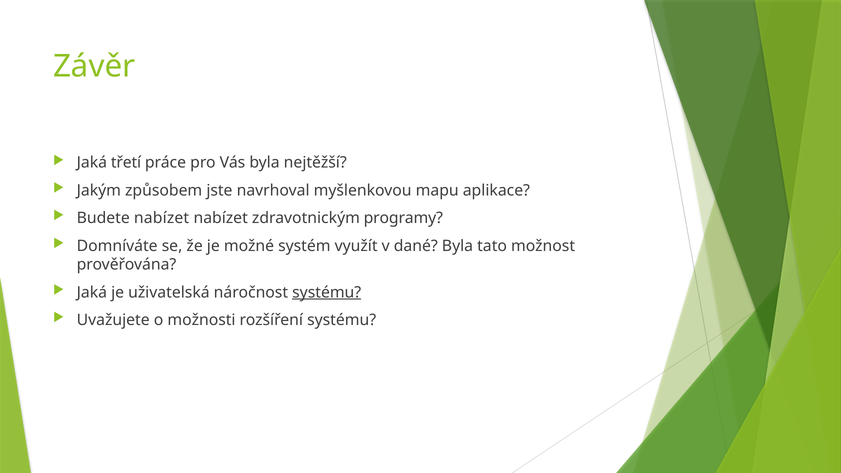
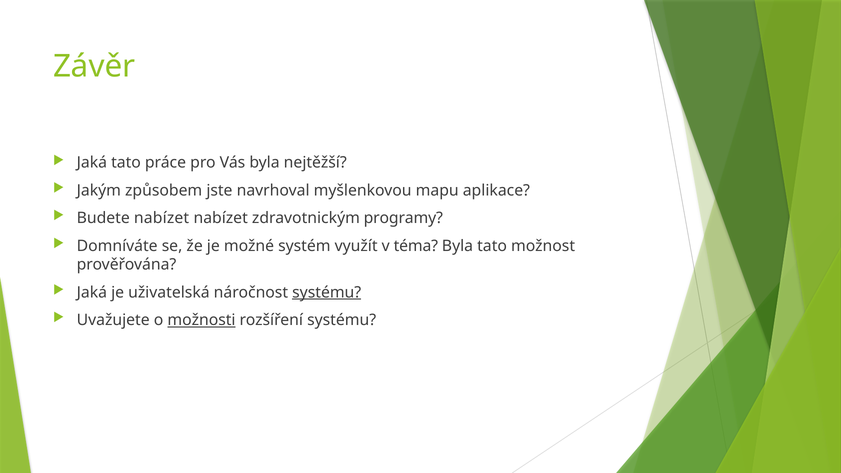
Jaká třetí: třetí -> tato
dané: dané -> téma
možnosti underline: none -> present
